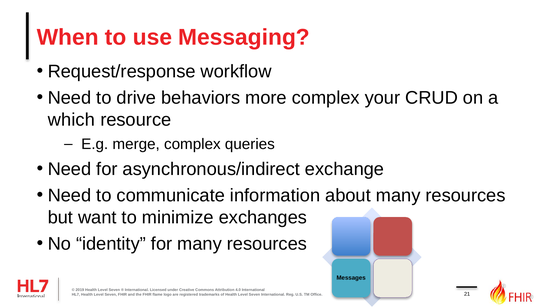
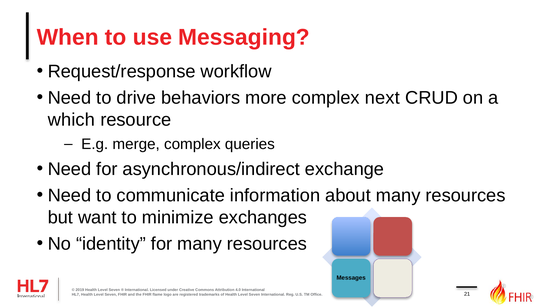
your: your -> next
